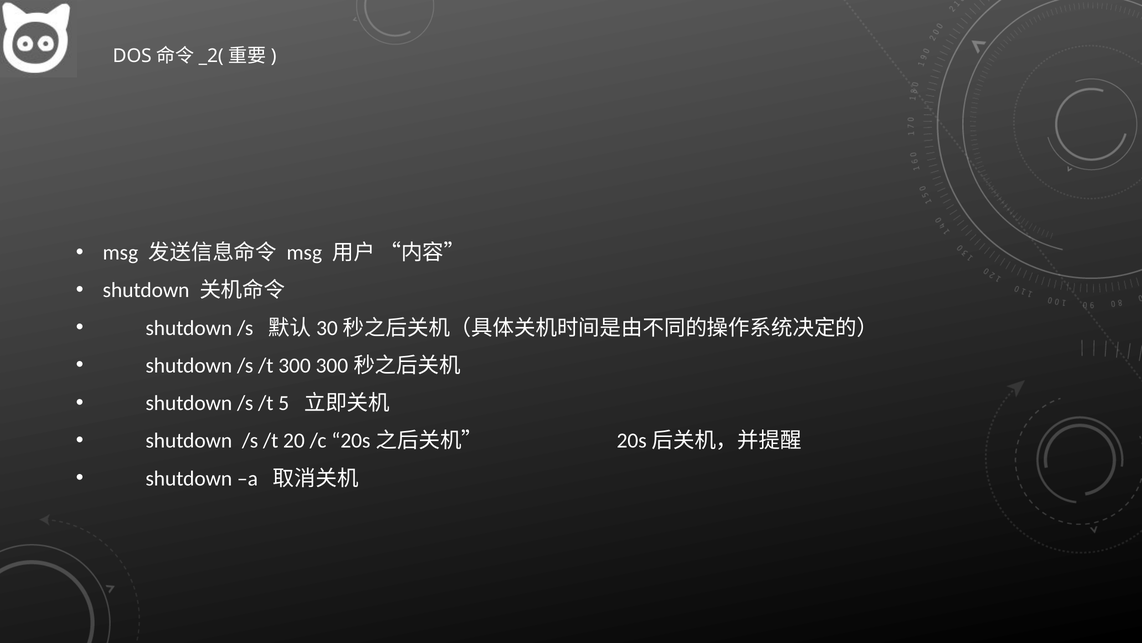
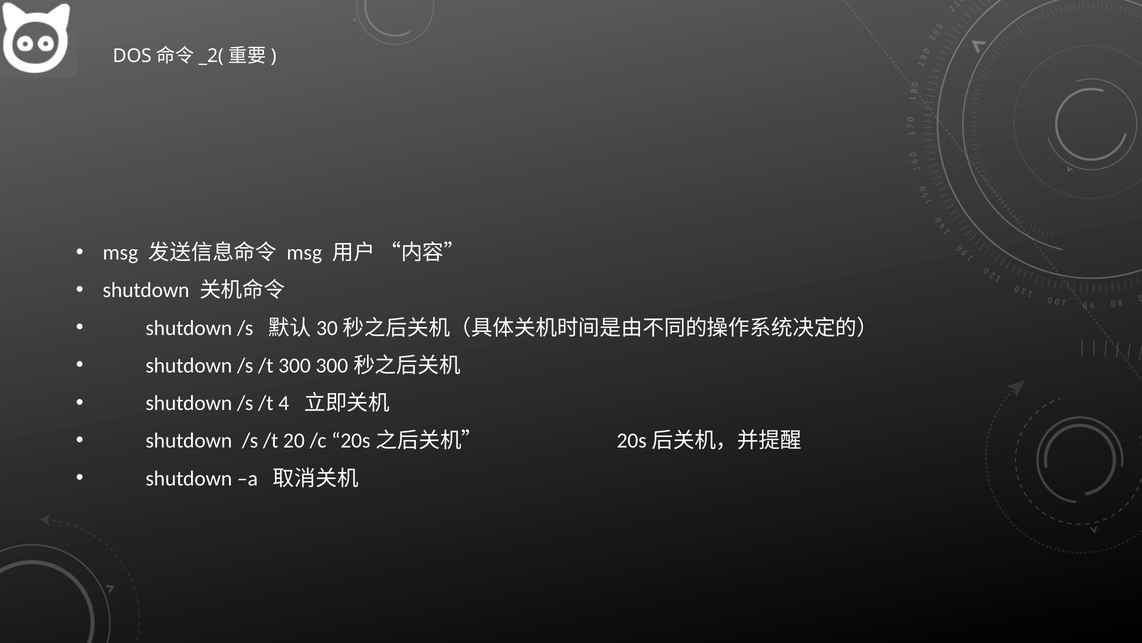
5: 5 -> 4
